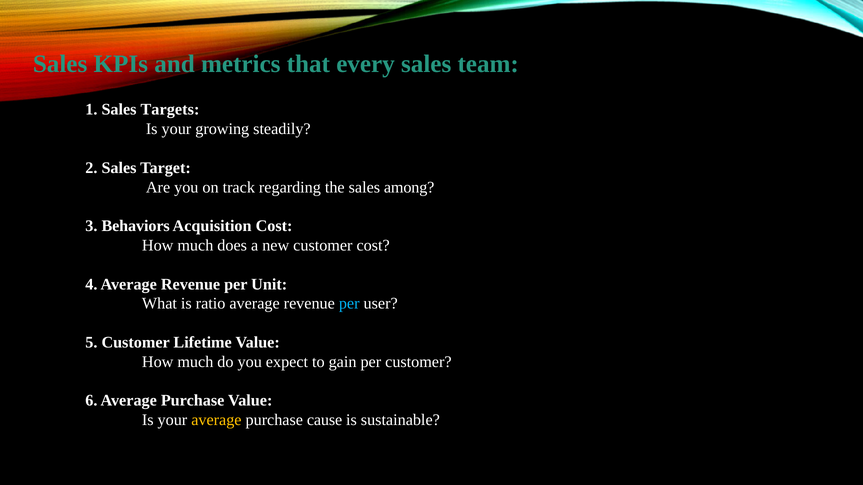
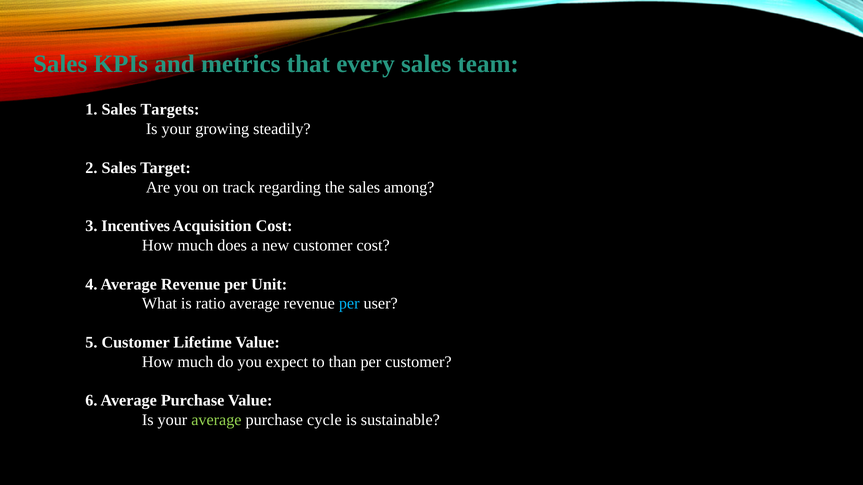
Behaviors: Behaviors -> Incentives
gain: gain -> than
average at (216, 420) colour: yellow -> light green
cause: cause -> cycle
